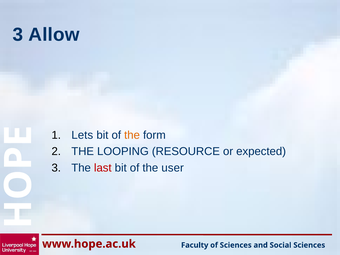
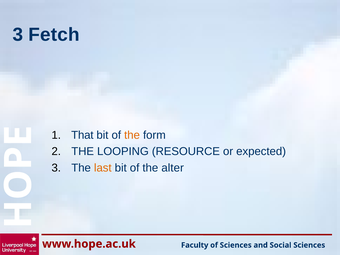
Allow: Allow -> Fetch
Lets: Lets -> That
last colour: red -> orange
user: user -> alter
